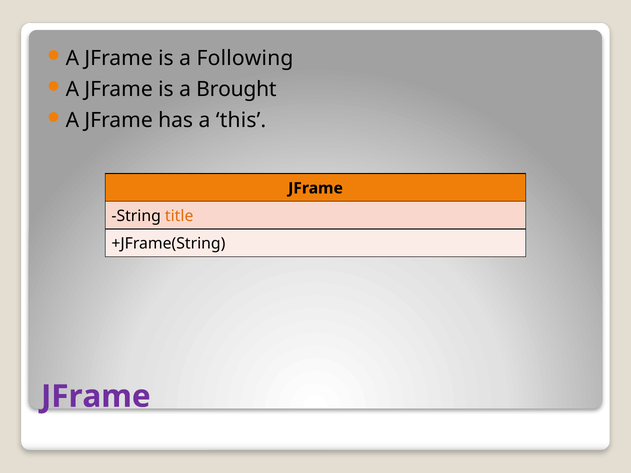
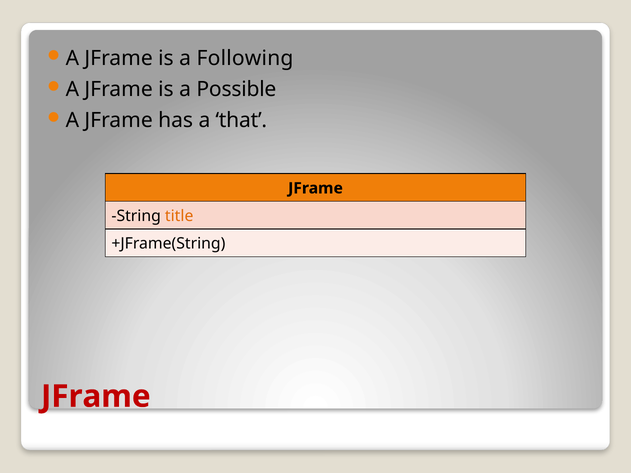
Brought: Brought -> Possible
this: this -> that
JFrame at (96, 397) colour: purple -> red
